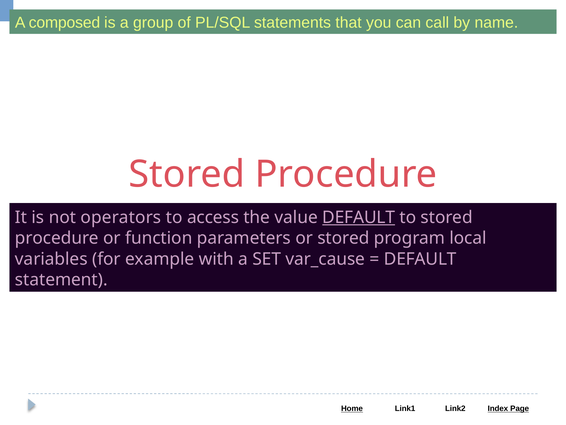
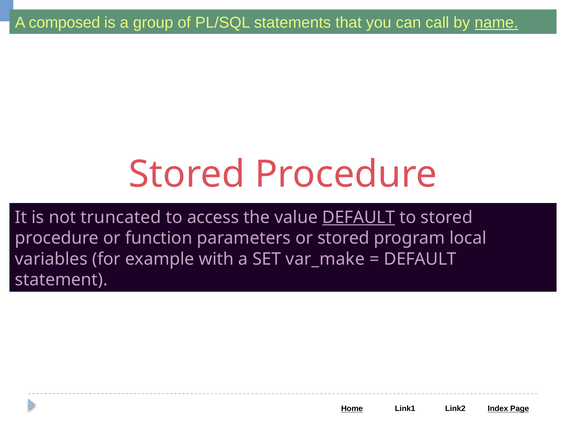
name underline: none -> present
operators: operators -> truncated
var_cause: var_cause -> var_make
